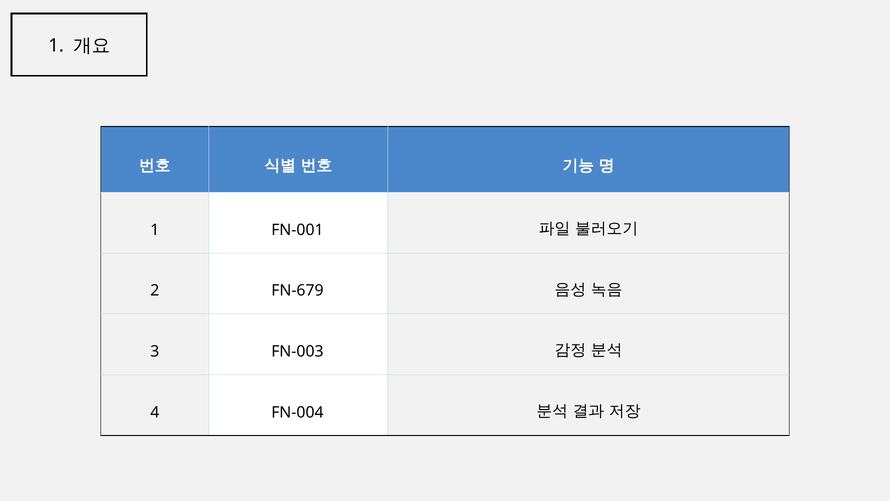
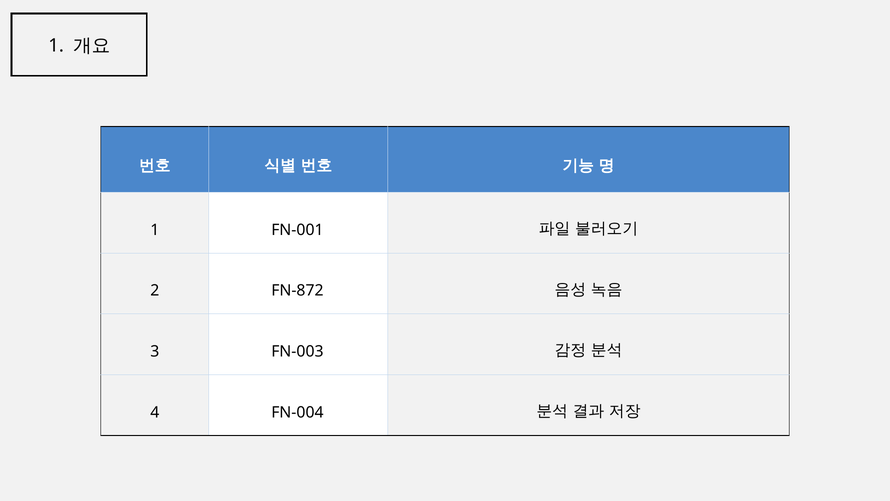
FN-679: FN-679 -> FN-872
